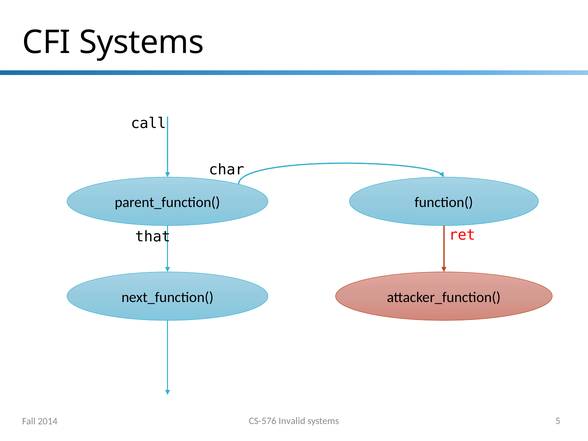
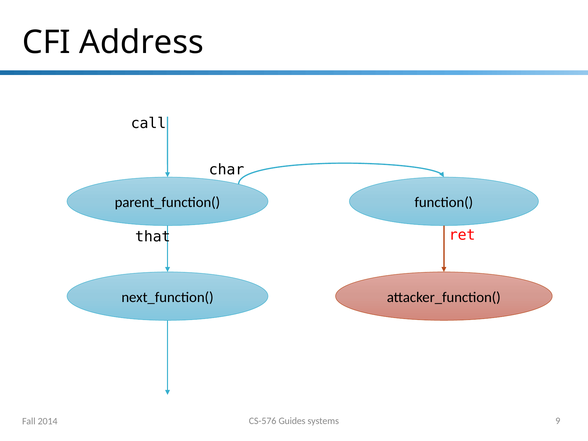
CFI Systems: Systems -> Address
Invalid: Invalid -> Guides
5: 5 -> 9
